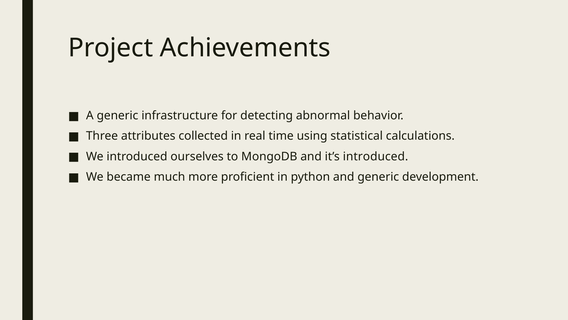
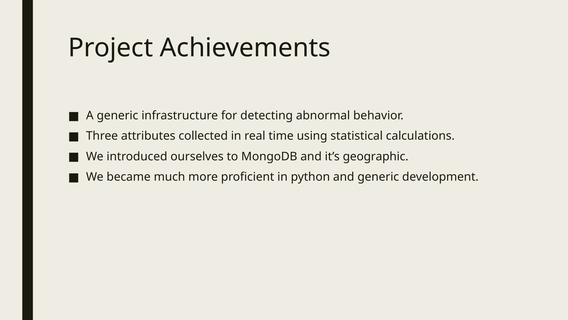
it’s introduced: introduced -> geographic
